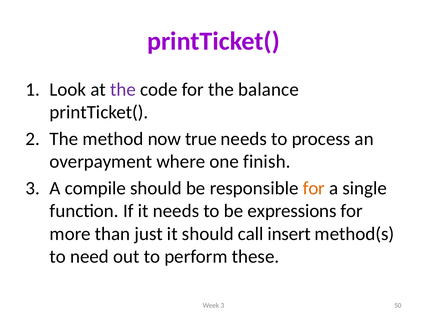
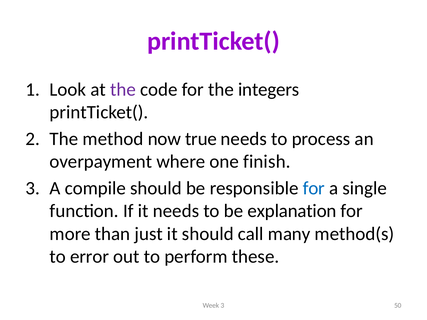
balance: balance -> integers
for at (314, 188) colour: orange -> blue
expressions: expressions -> explanation
insert: insert -> many
need: need -> error
